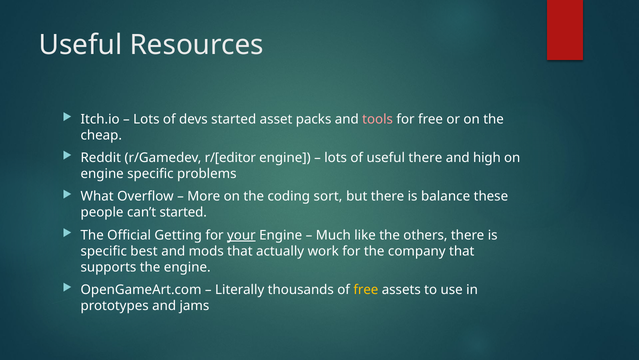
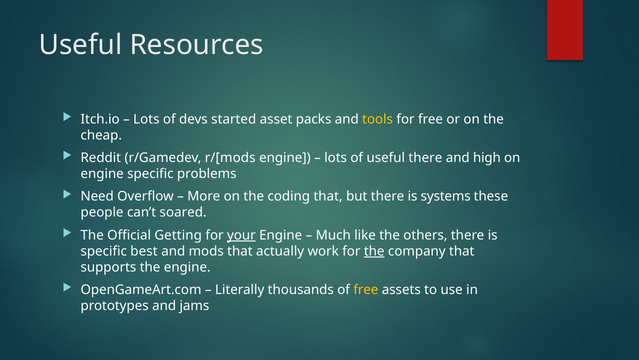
tools colour: pink -> yellow
r/[editor: r/[editor -> r/[mods
What: What -> Need
coding sort: sort -> that
balance: balance -> systems
can’t started: started -> soared
the at (374, 251) underline: none -> present
